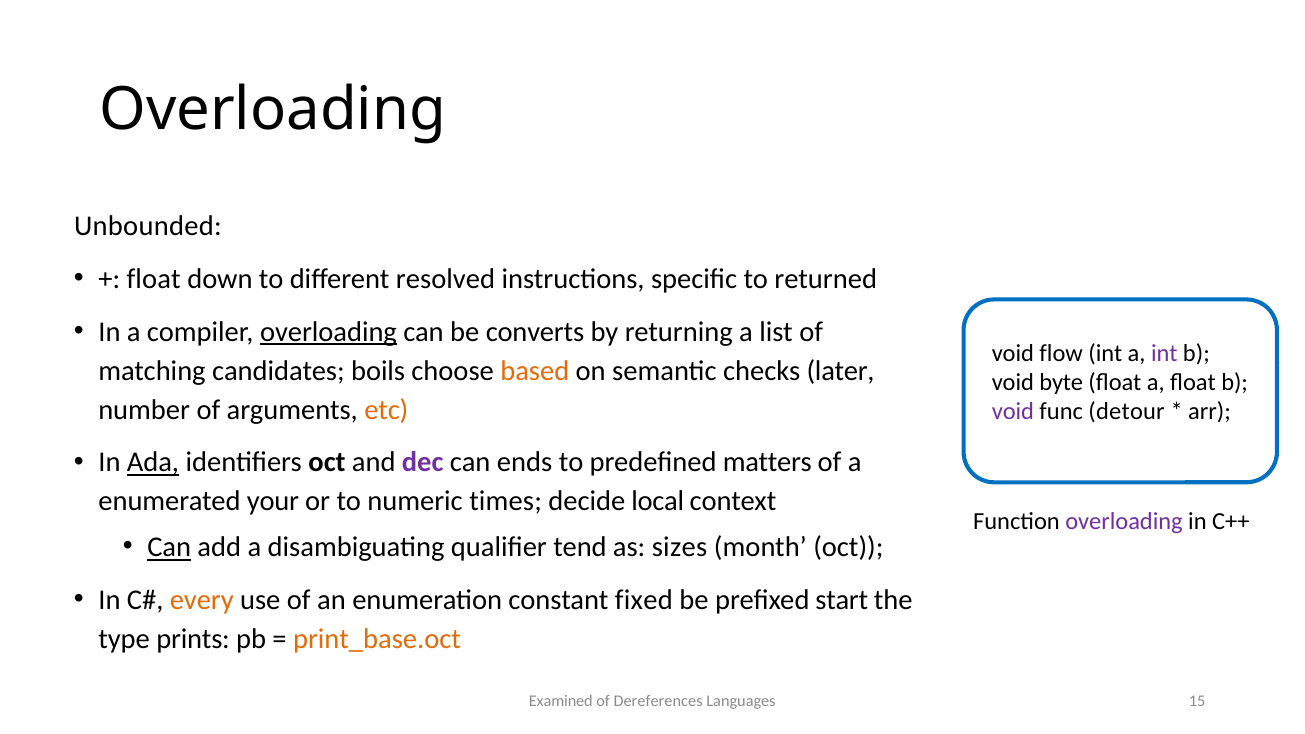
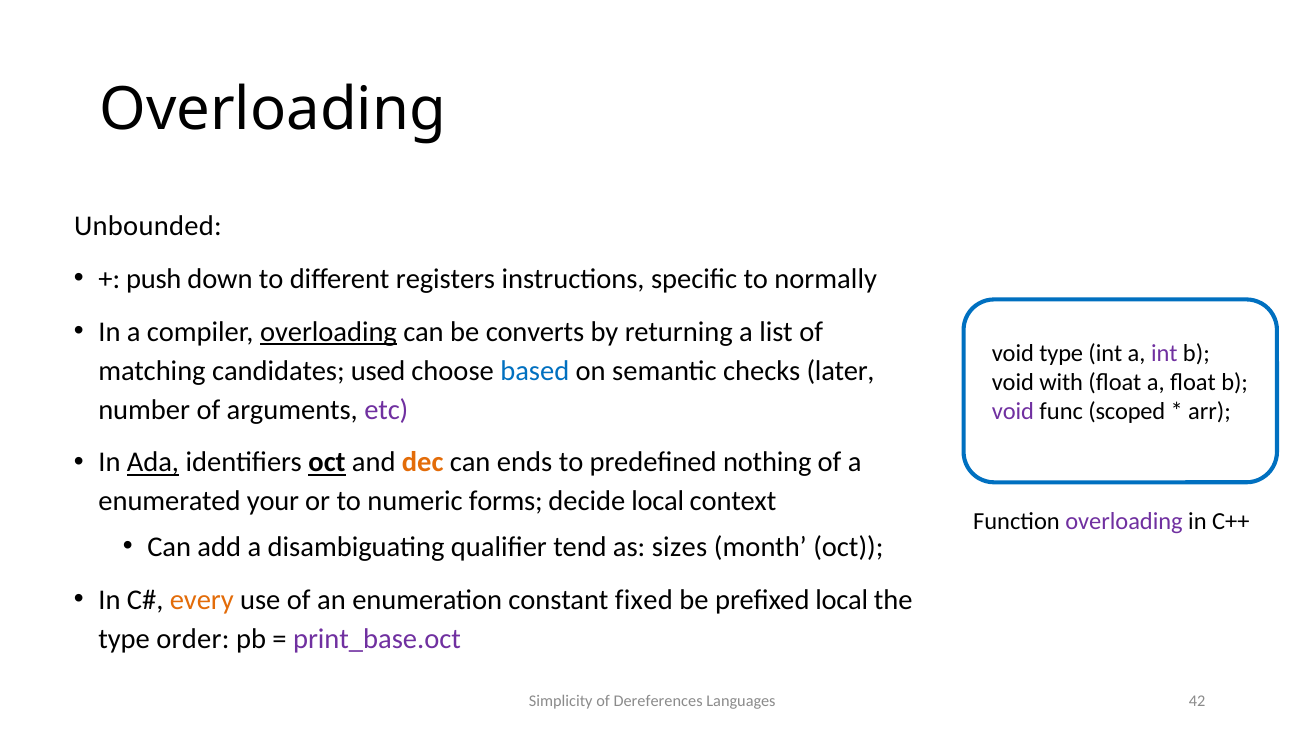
float at (154, 279): float -> push
resolved: resolved -> registers
returned: returned -> normally
void flow: flow -> type
boils: boils -> used
based colour: orange -> blue
byte: byte -> with
etc colour: orange -> purple
detour: detour -> scoped
oct at (327, 463) underline: none -> present
dec colour: purple -> orange
matters: matters -> nothing
times: times -> forms
Can at (169, 547) underline: present -> none
prefixed start: start -> local
prints: prints -> order
print_base.oct colour: orange -> purple
Examined: Examined -> Simplicity
15: 15 -> 42
